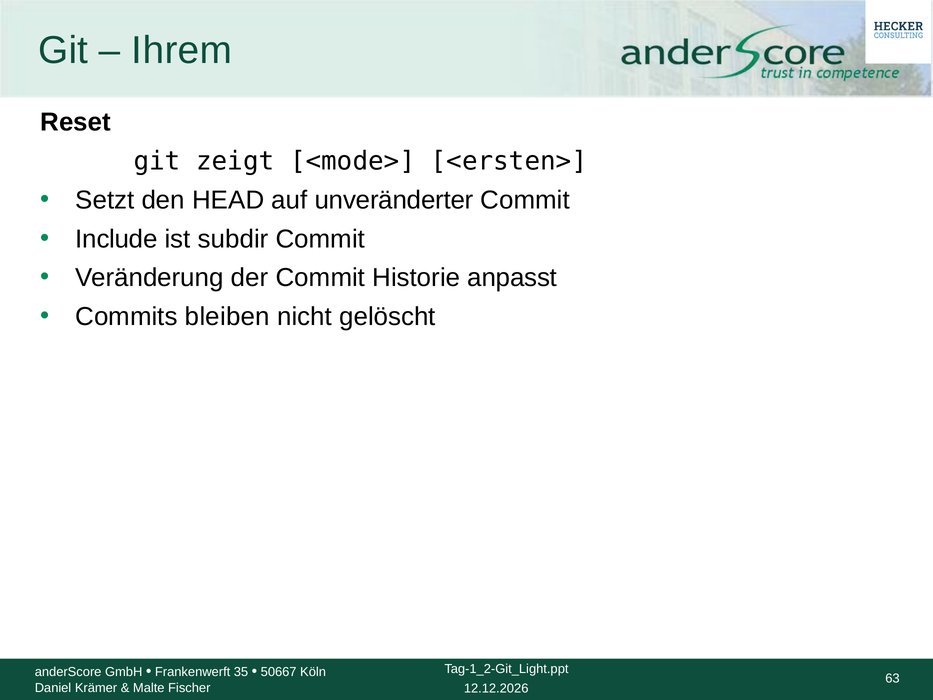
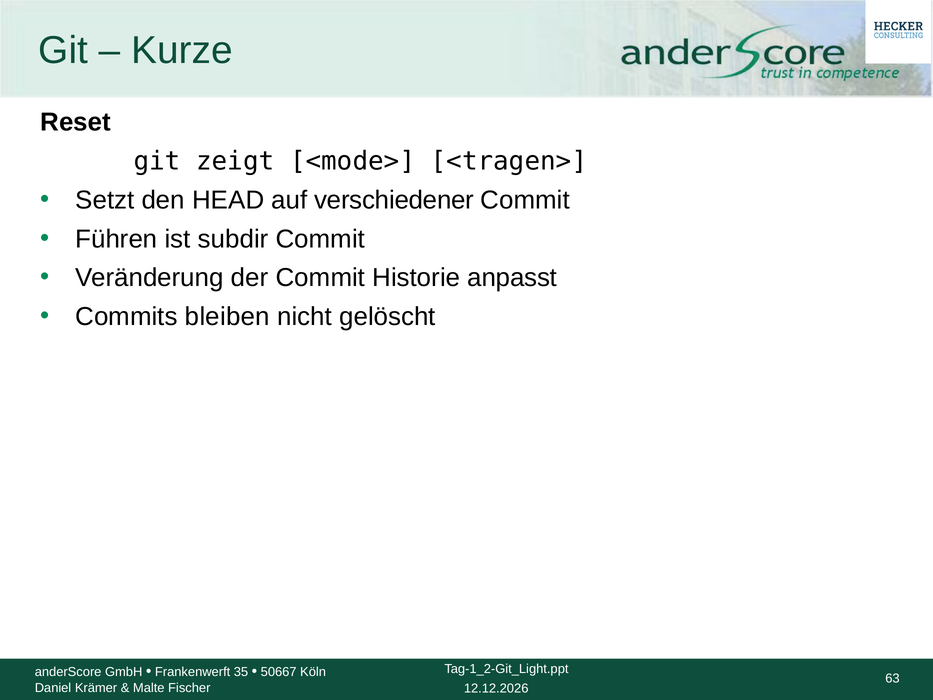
Ihrem: Ihrem -> Kurze
<ersten>: <ersten> -> <tragen>
unveränderter: unveränderter -> verschiedener
Include: Include -> Führen
